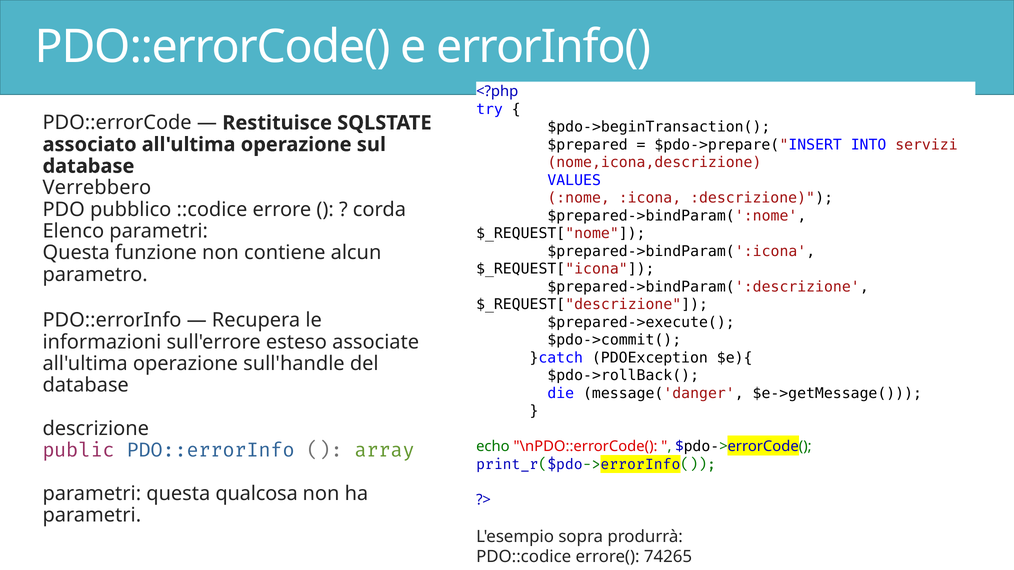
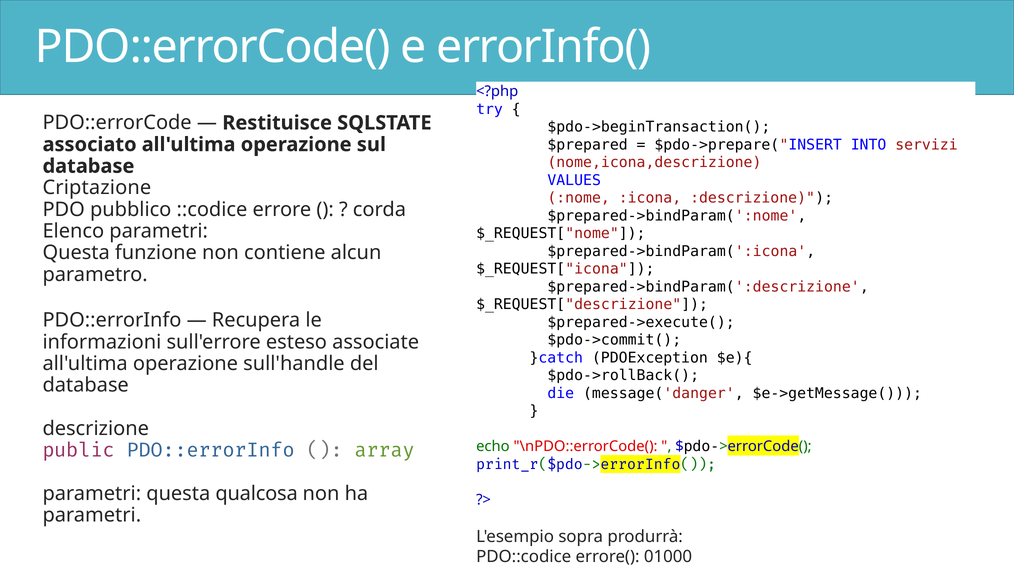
Verrebbero: Verrebbero -> Criptazione
74265: 74265 -> 01000
